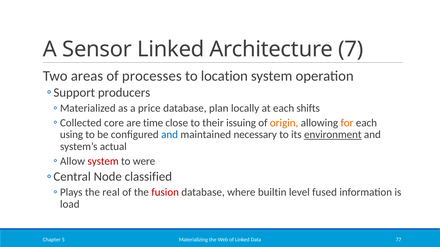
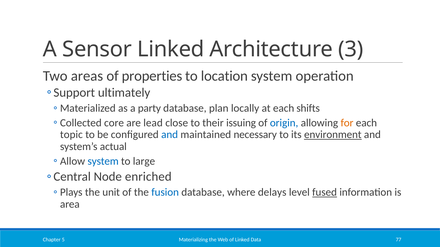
7: 7 -> 3
processes: processes -> properties
producers: producers -> ultimately
price: price -> party
time: time -> lead
origin colour: orange -> blue
using: using -> topic
system at (103, 161) colour: red -> blue
were: were -> large
classified: classified -> enriched
real: real -> unit
fusion colour: red -> blue
builtin: builtin -> delays
fused underline: none -> present
load: load -> area
